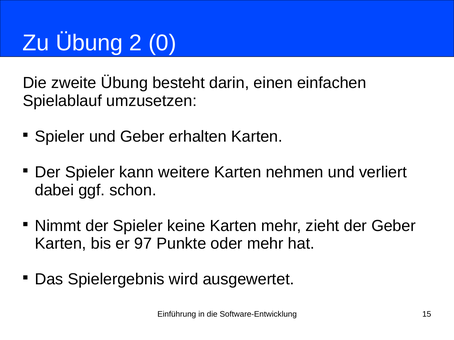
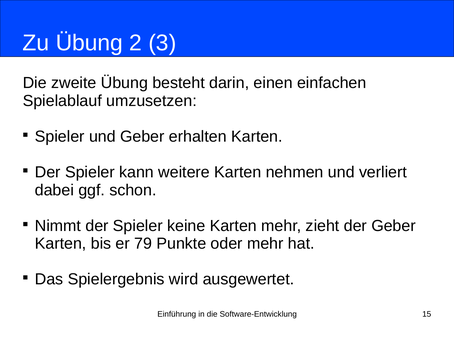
0: 0 -> 3
97: 97 -> 79
